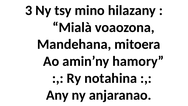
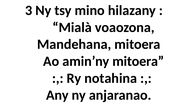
amin’ny hamory: hamory -> mitoera
